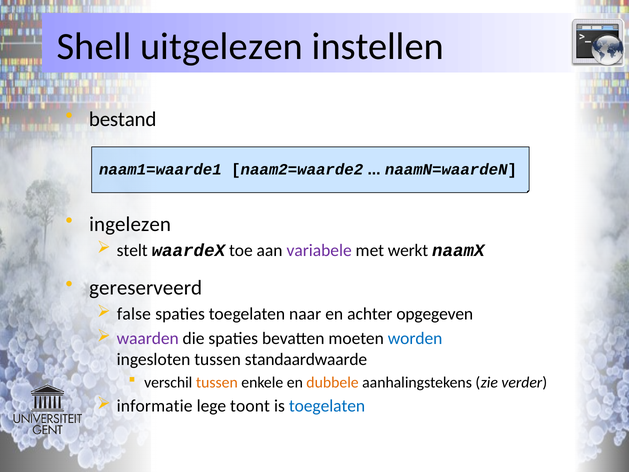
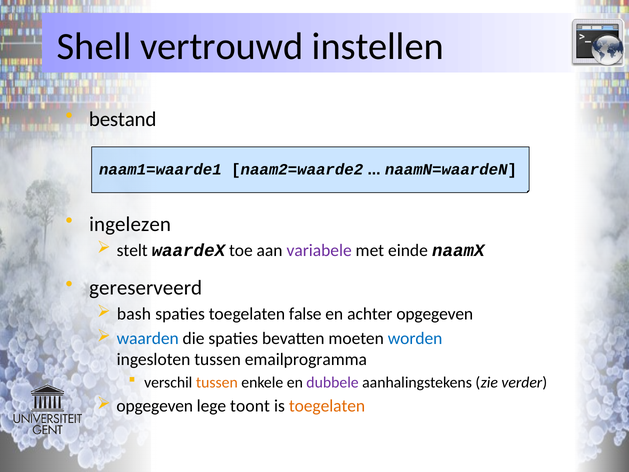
uitgelezen: uitgelezen -> vertrouwd
werkt: werkt -> einde
false: false -> bash
naar: naar -> false
waarden colour: purple -> blue
standaardwaarde: standaardwaarde -> emailprogramma
dubbele colour: orange -> purple
informatie at (155, 406): informatie -> opgegeven
toegelaten at (327, 406) colour: blue -> orange
